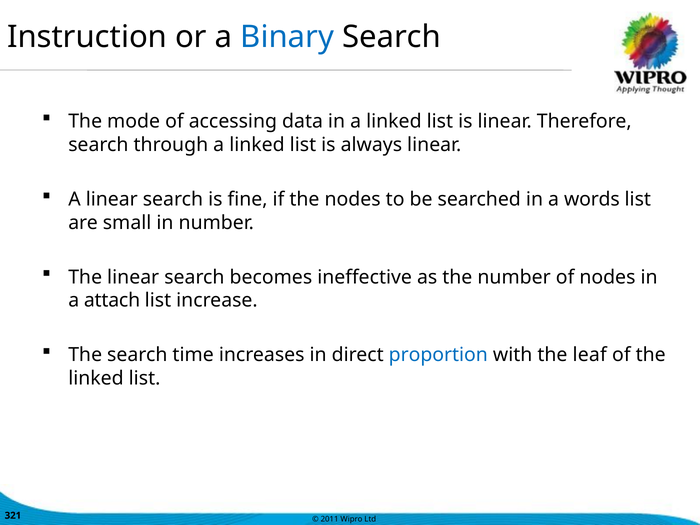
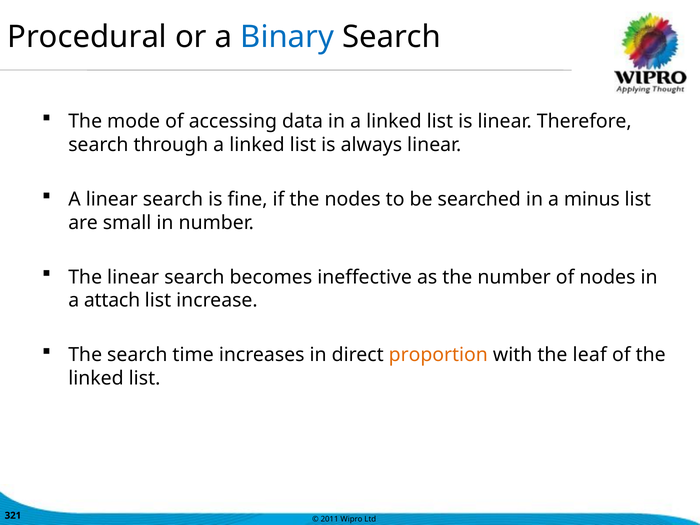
Instruction: Instruction -> Procedural
words: words -> minus
proportion colour: blue -> orange
